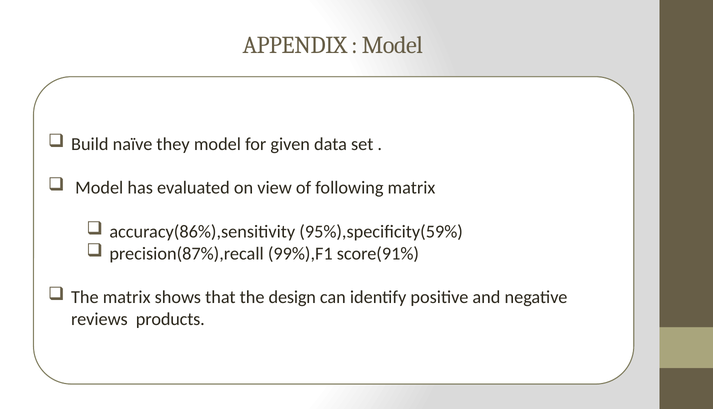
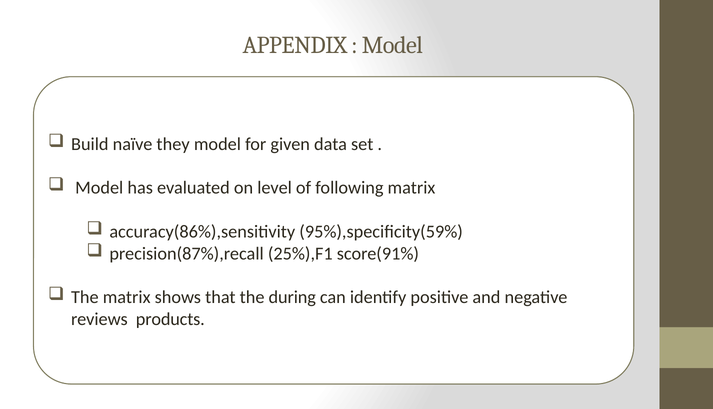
view: view -> level
99%),F1: 99%),F1 -> 25%),F1
design: design -> during
